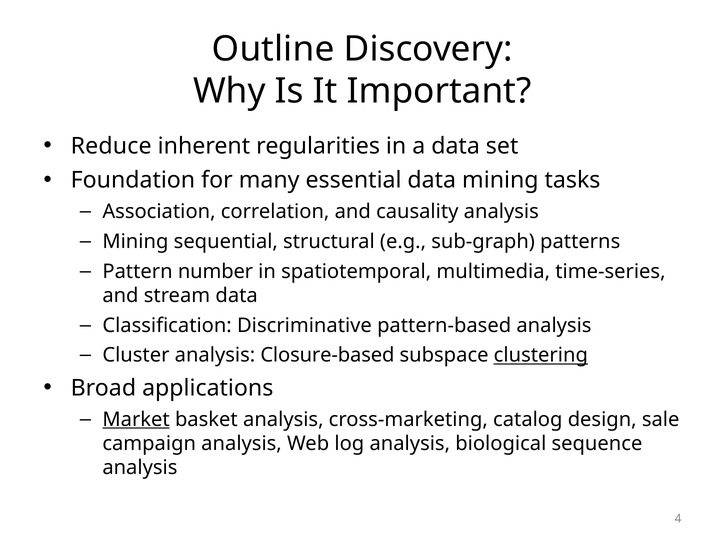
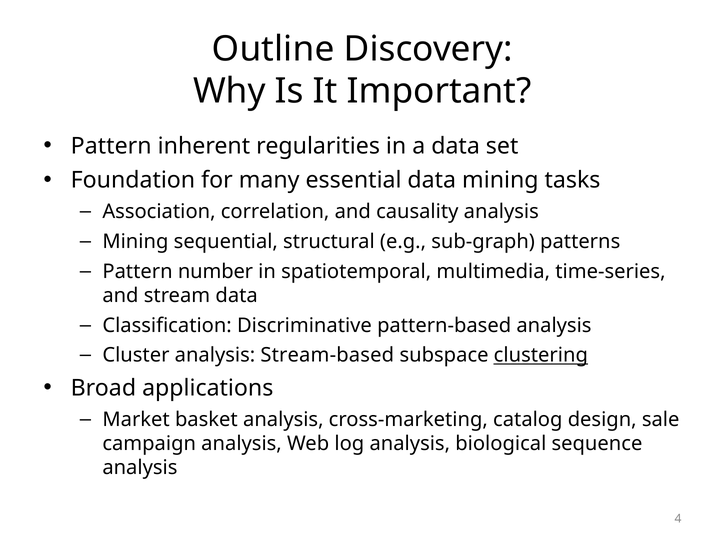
Reduce at (111, 146): Reduce -> Pattern
Closure-based: Closure-based -> Stream-based
Market underline: present -> none
